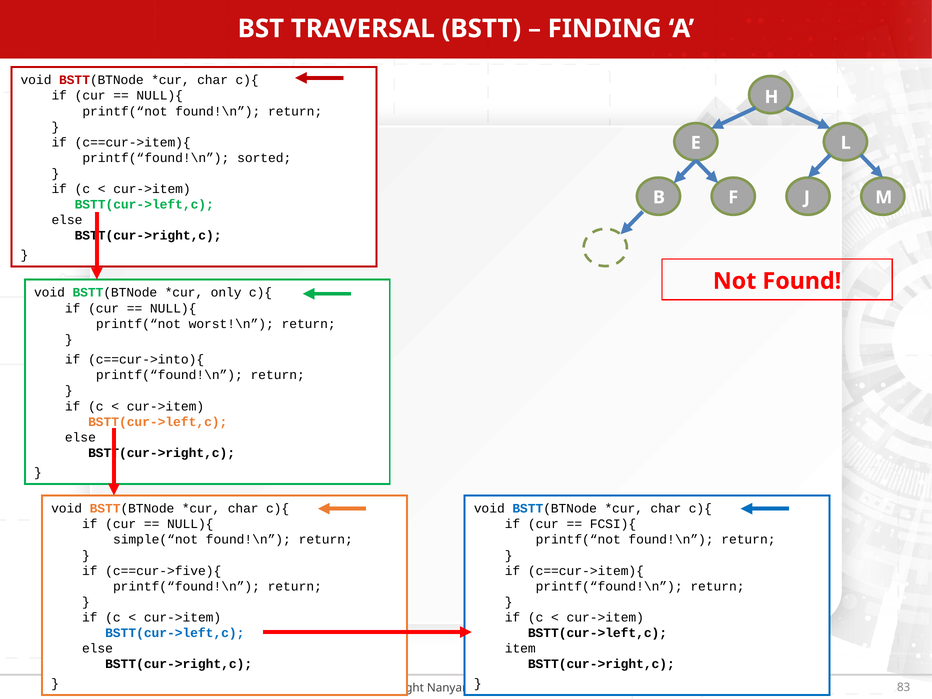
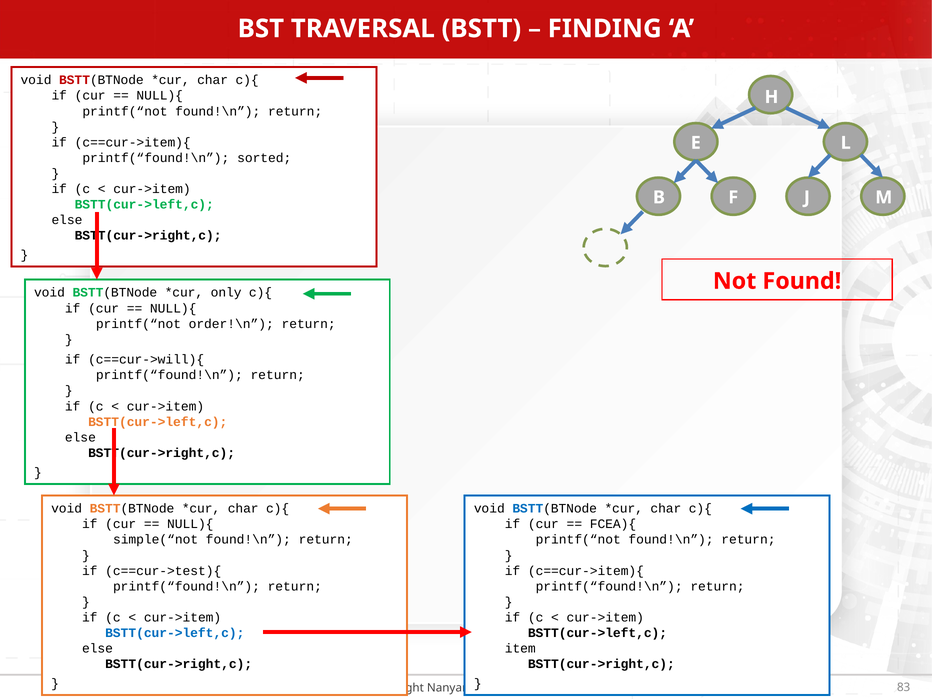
worst!\n: worst!\n -> order!\n
c==cur->into){: c==cur->into){ -> c==cur->will){
FCSI){: FCSI){ -> FCEA){
c==cur->five){: c==cur->five){ -> c==cur->test){
